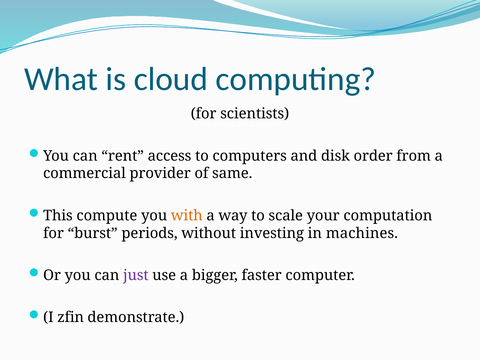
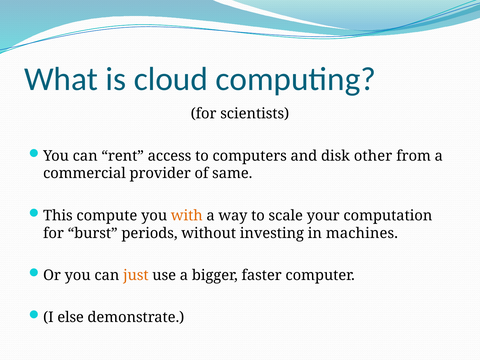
order: order -> other
just colour: purple -> orange
zfin: zfin -> else
